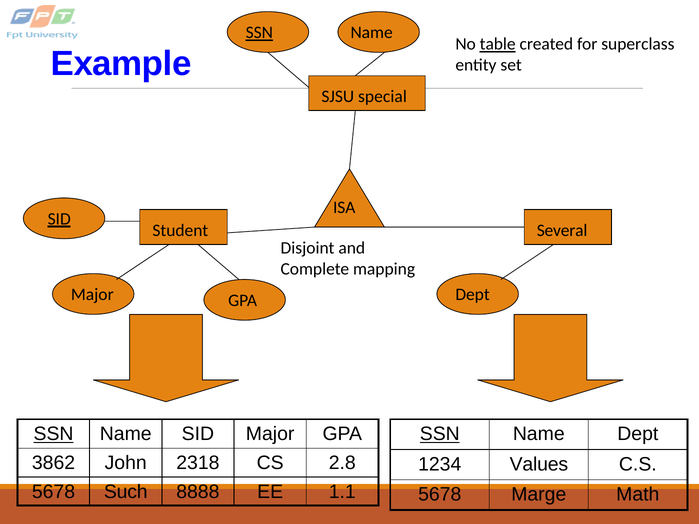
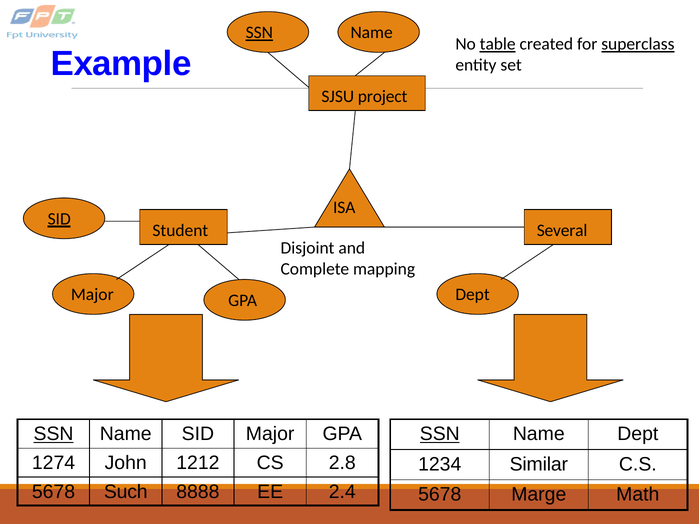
superclass underline: none -> present
special: special -> project
3862: 3862 -> 1274
2318: 2318 -> 1212
Values: Values -> Similar
1.1: 1.1 -> 2.4
